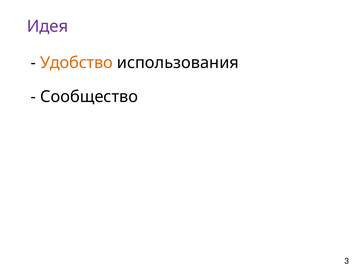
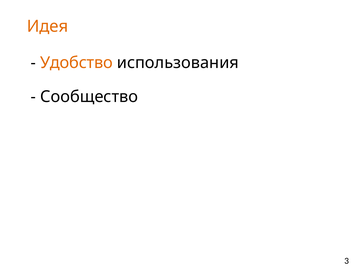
Идея colour: purple -> orange
